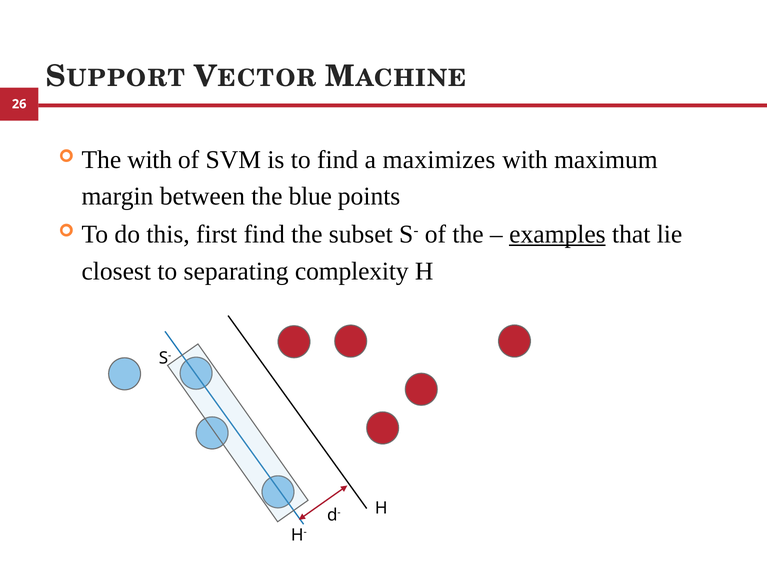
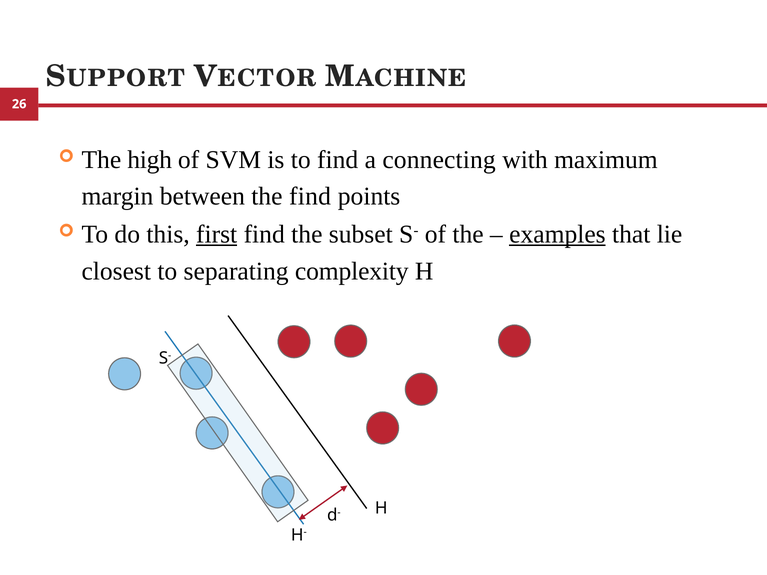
The with: with -> high
maximizes: maximizes -> connecting
the blue: blue -> find
first underline: none -> present
